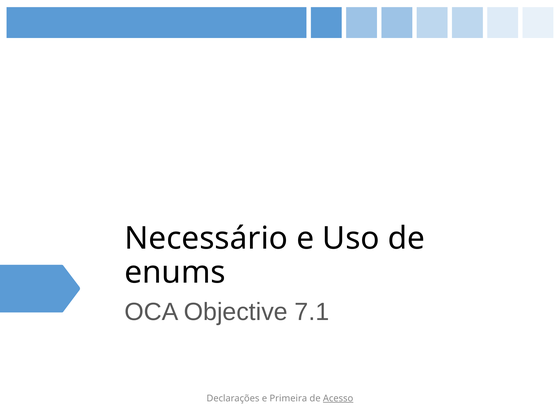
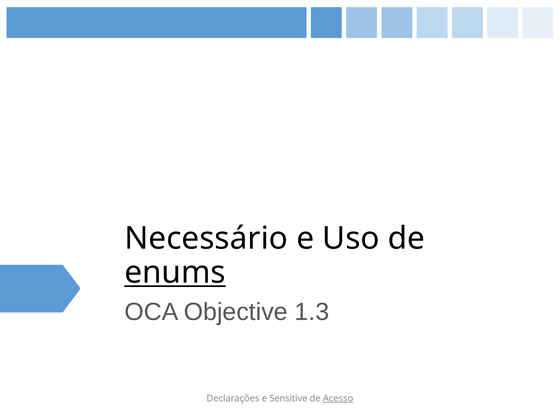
enums underline: none -> present
7.1: 7.1 -> 1.3
Primeira: Primeira -> Sensitive
